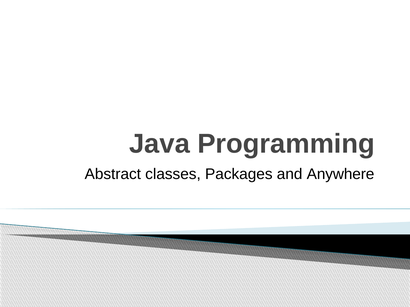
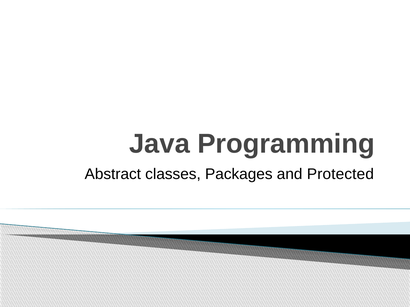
Anywhere: Anywhere -> Protected
